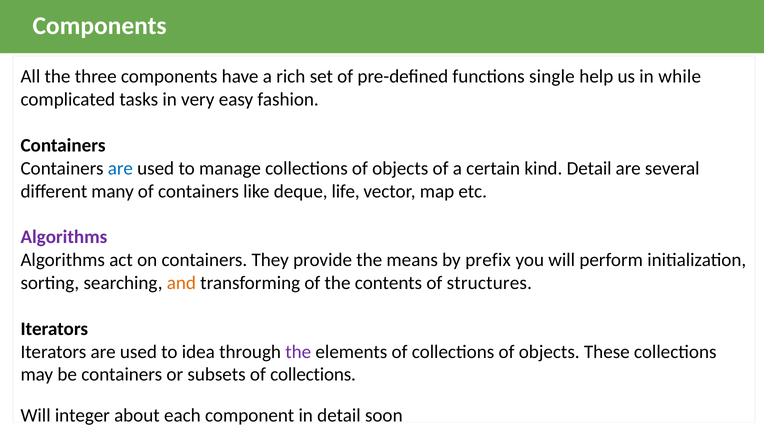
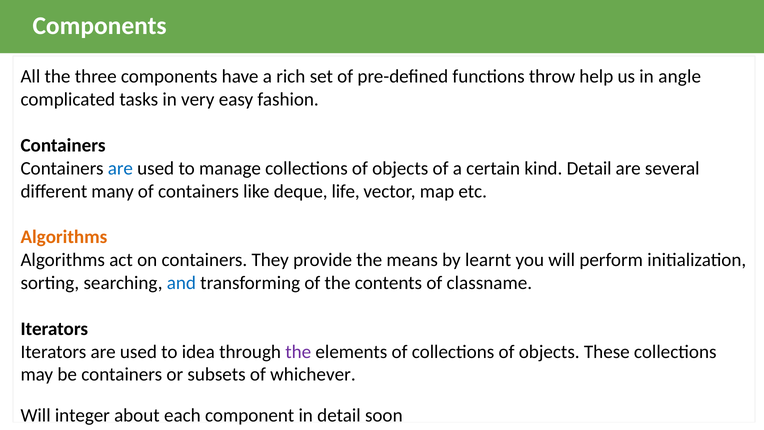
single: single -> throw
while: while -> angle
Algorithms at (64, 237) colour: purple -> orange
prefix: prefix -> learnt
and colour: orange -> blue
structures: structures -> classname
subsets of collections: collections -> whichever
